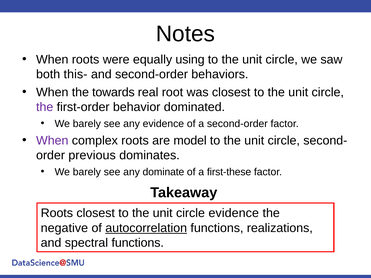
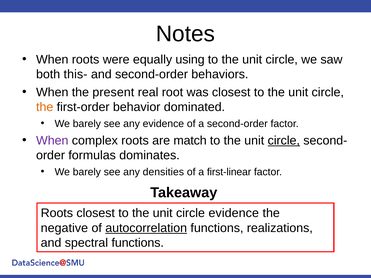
towards: towards -> present
the at (45, 107) colour: purple -> orange
model: model -> match
circle at (284, 141) underline: none -> present
previous: previous -> formulas
dominate: dominate -> densities
first-these: first-these -> first-linear
